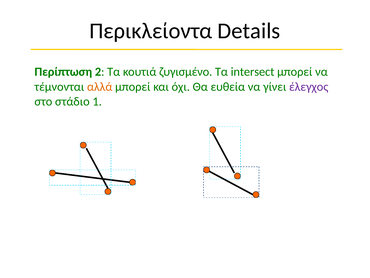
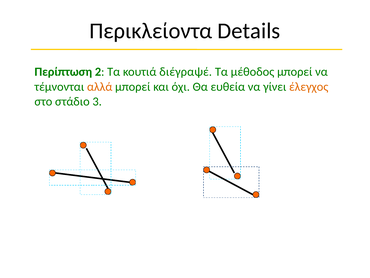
ζυγισμένο: ζυγισμένο -> διέγραψέ
intersect: intersect -> μέθοδος
έλεγχος colour: purple -> orange
1: 1 -> 3
